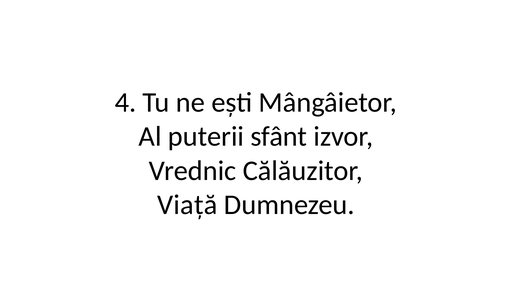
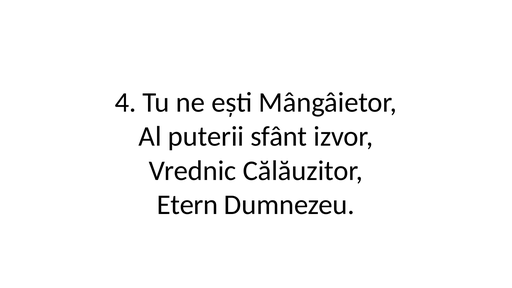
Viață: Viață -> Etern
